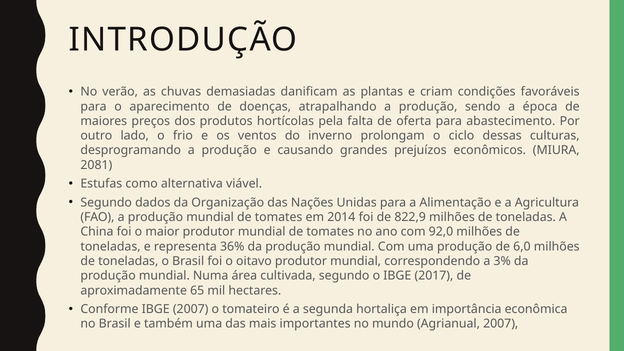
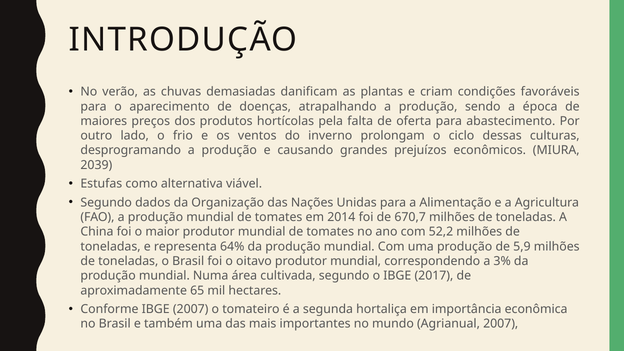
2081: 2081 -> 2039
822,9: 822,9 -> 670,7
92,0: 92,0 -> 52,2
36%: 36% -> 64%
6,0: 6,0 -> 5,9
